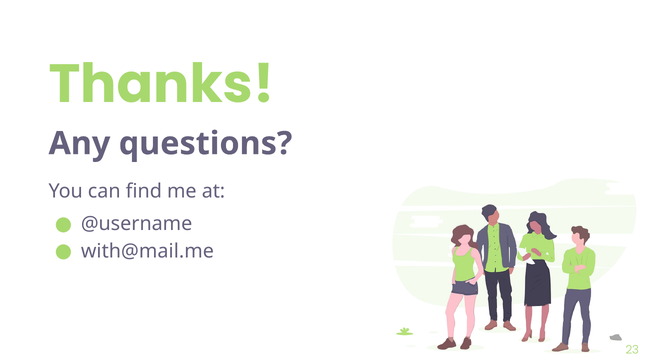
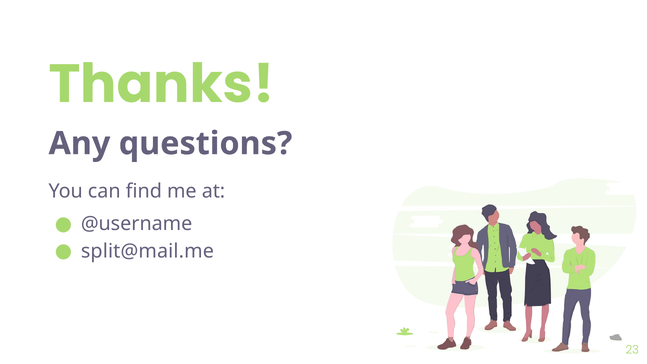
with@mail.me: with@mail.me -> split@mail.me
